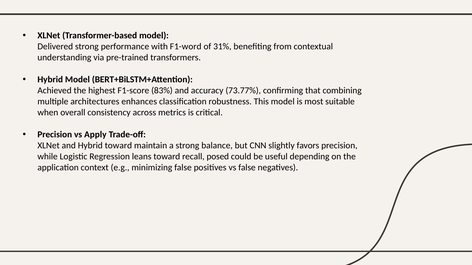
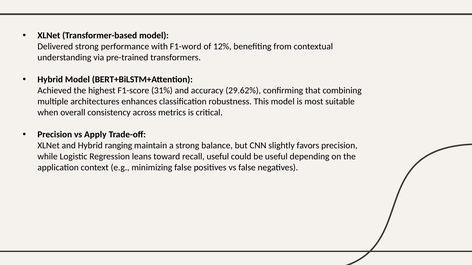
31%: 31% -> 12%
83%: 83% -> 31%
73.77%: 73.77% -> 29.62%
Hybrid toward: toward -> ranging
recall posed: posed -> useful
